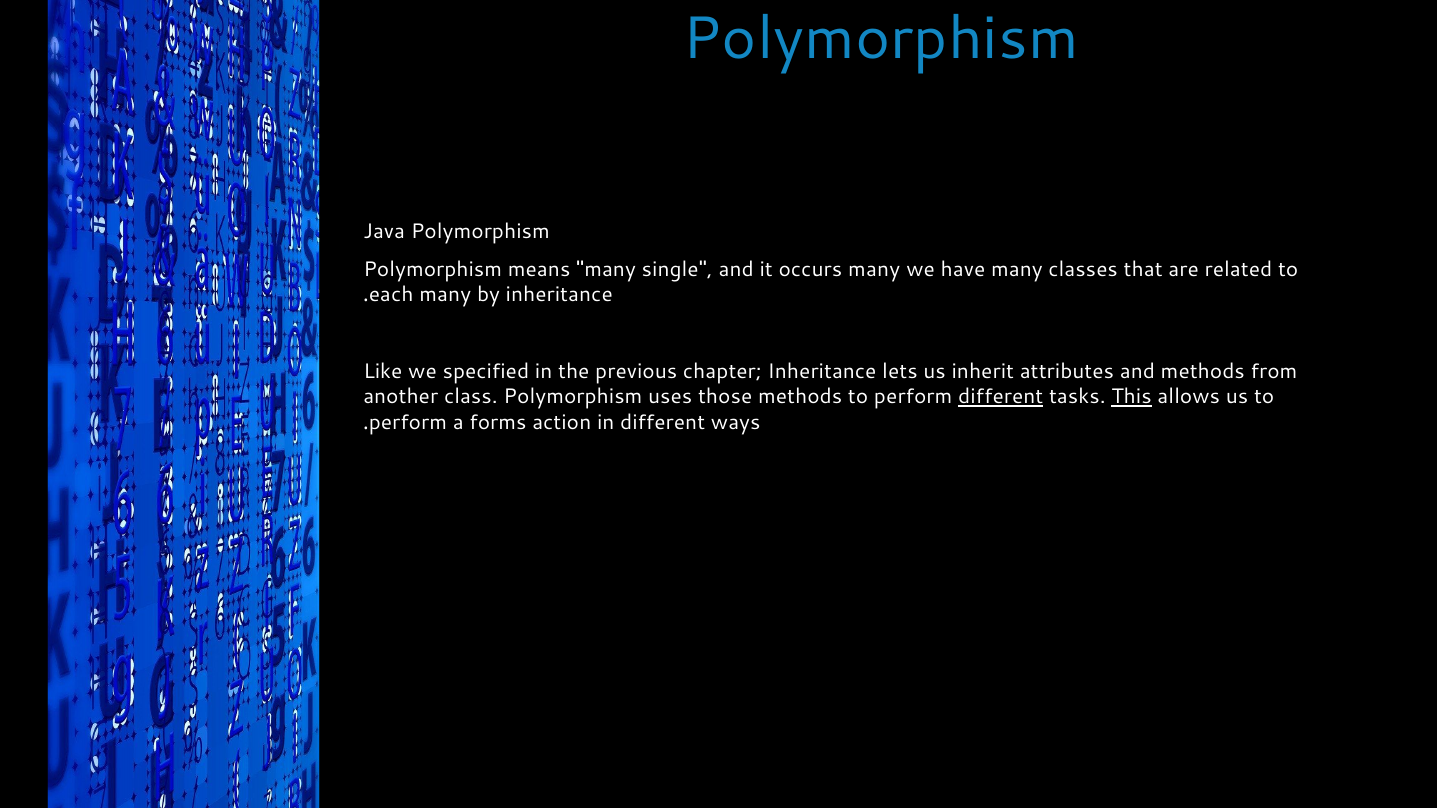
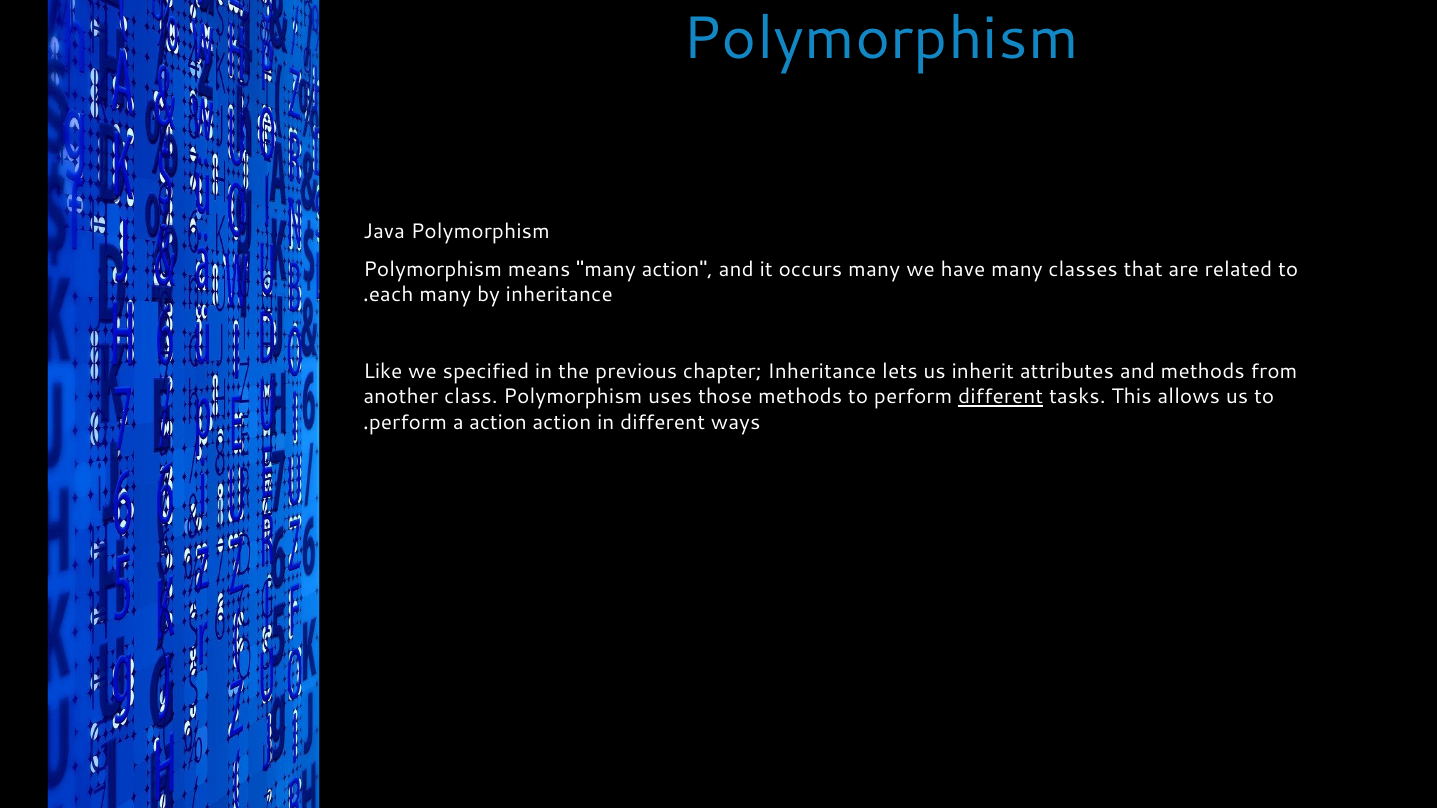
many single: single -> action
This underline: present -> none
a forms: forms -> action
